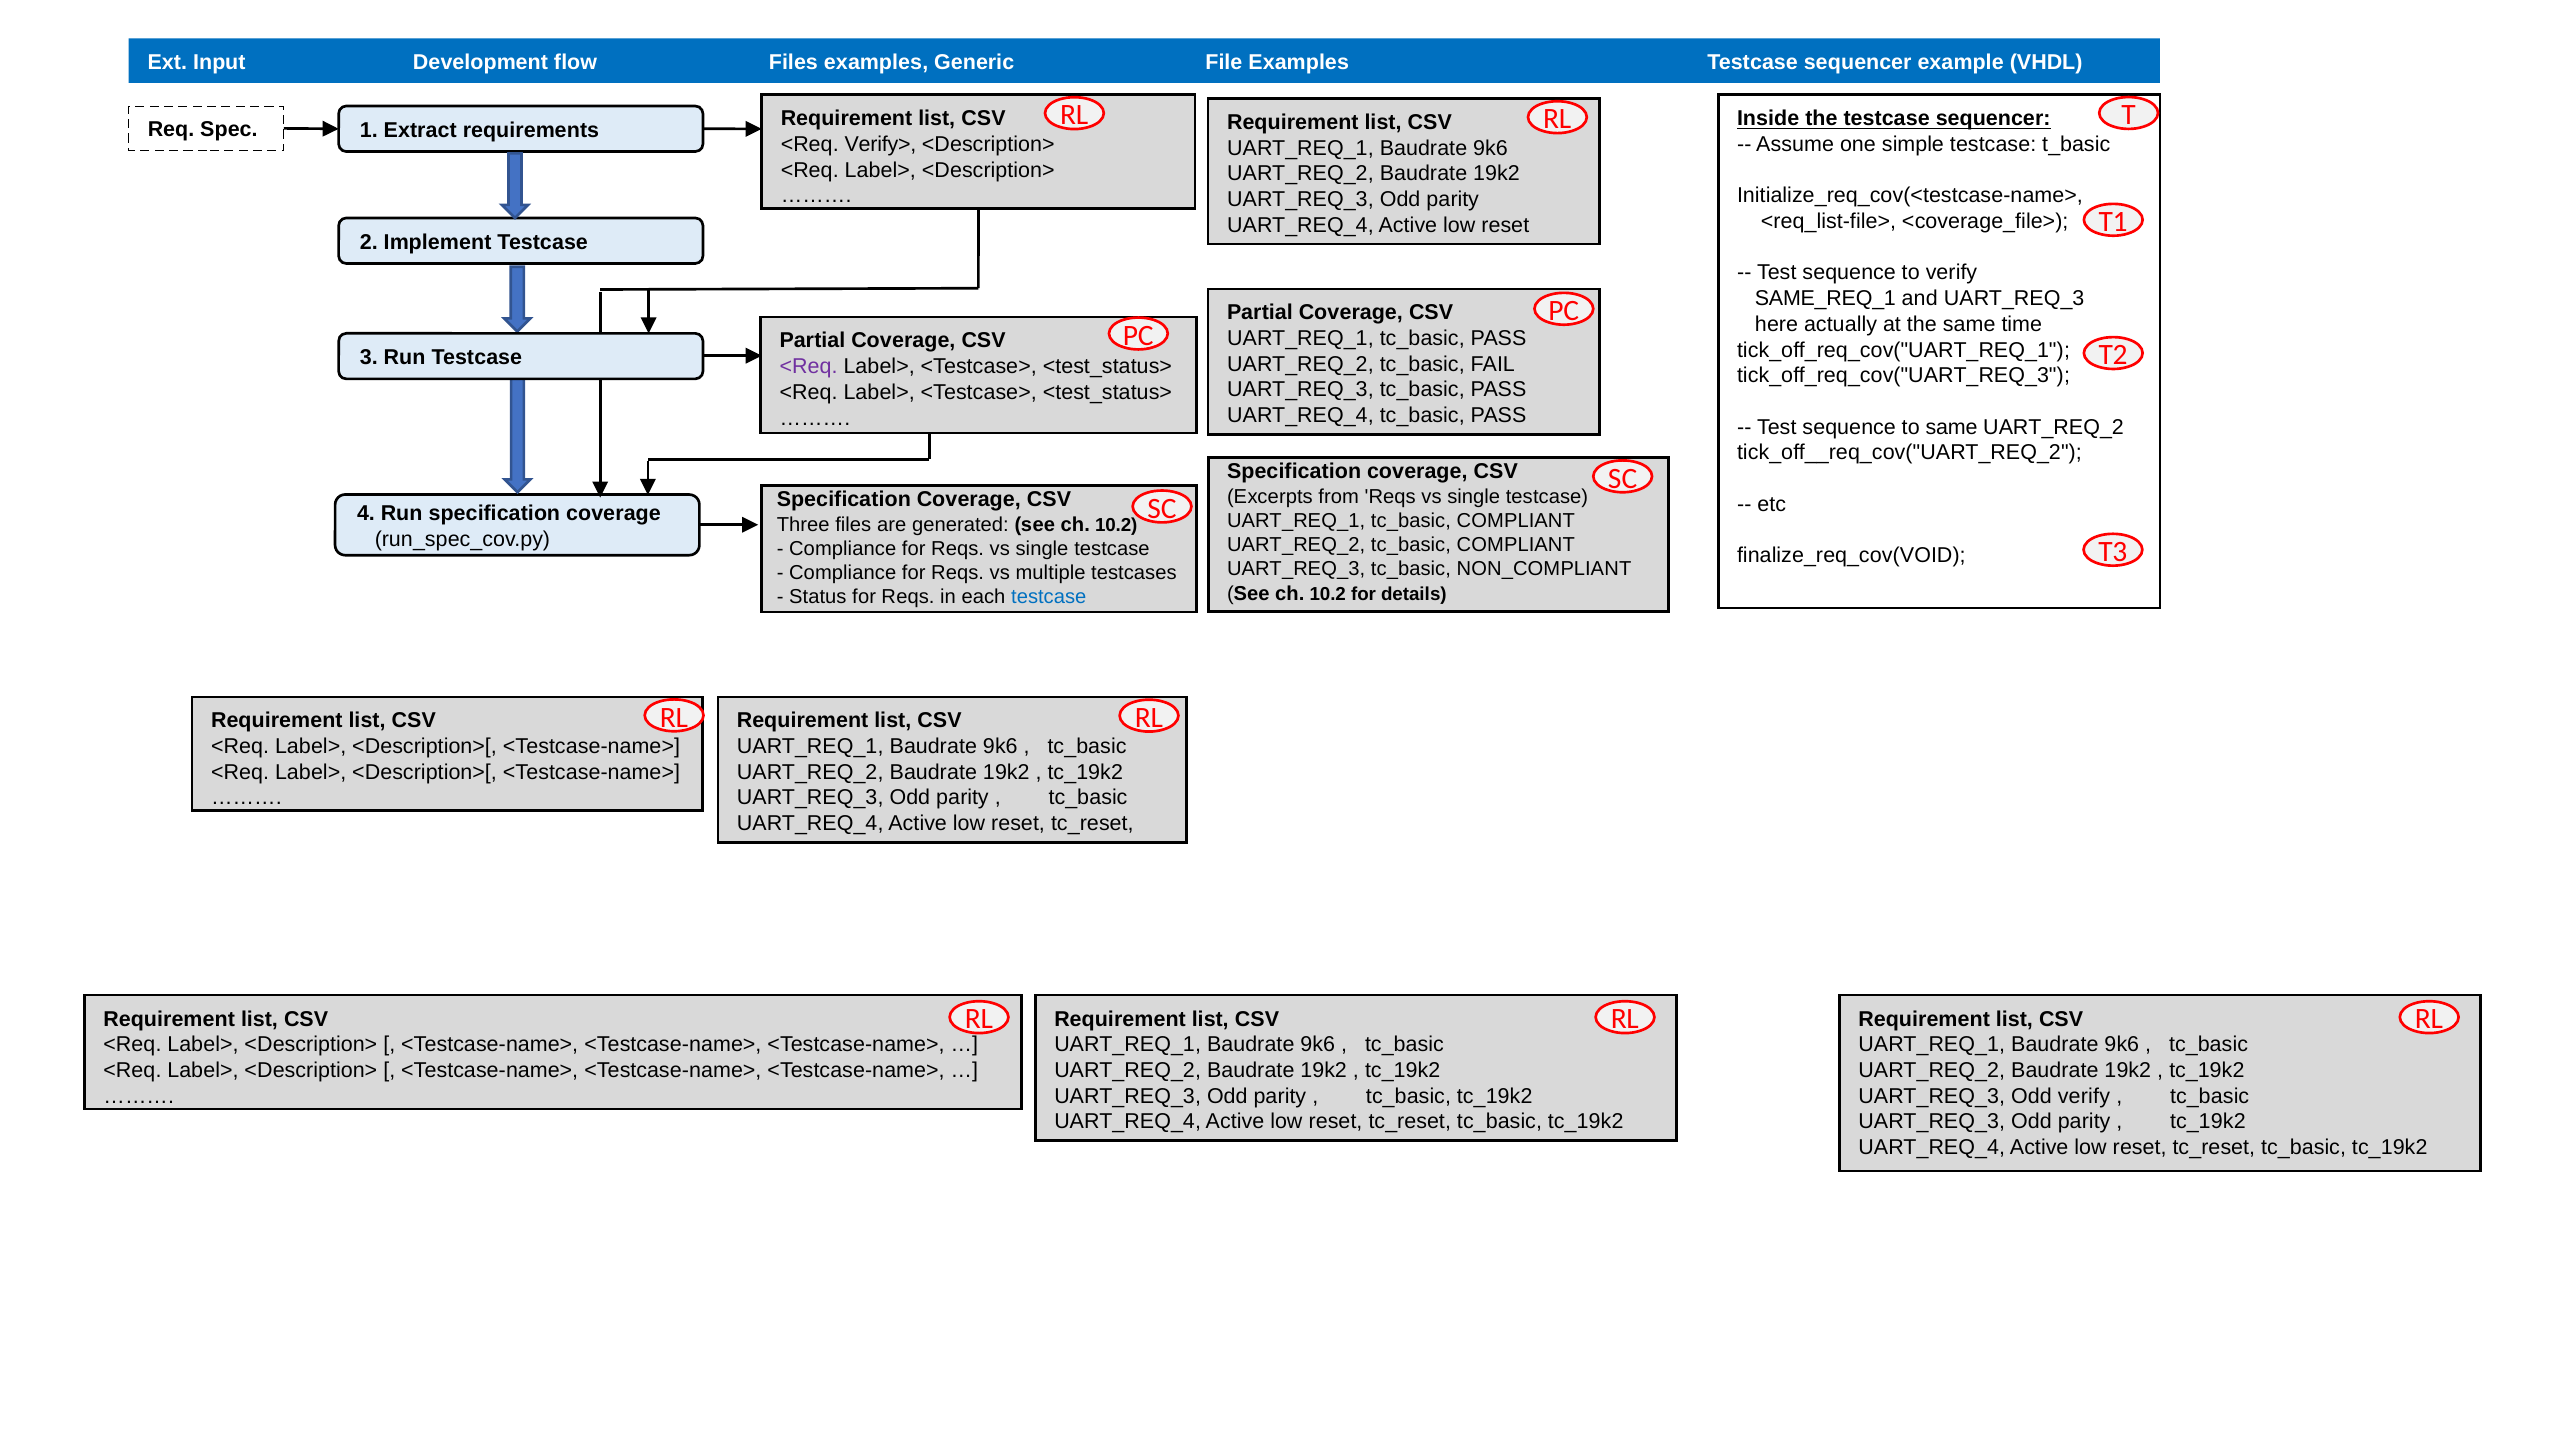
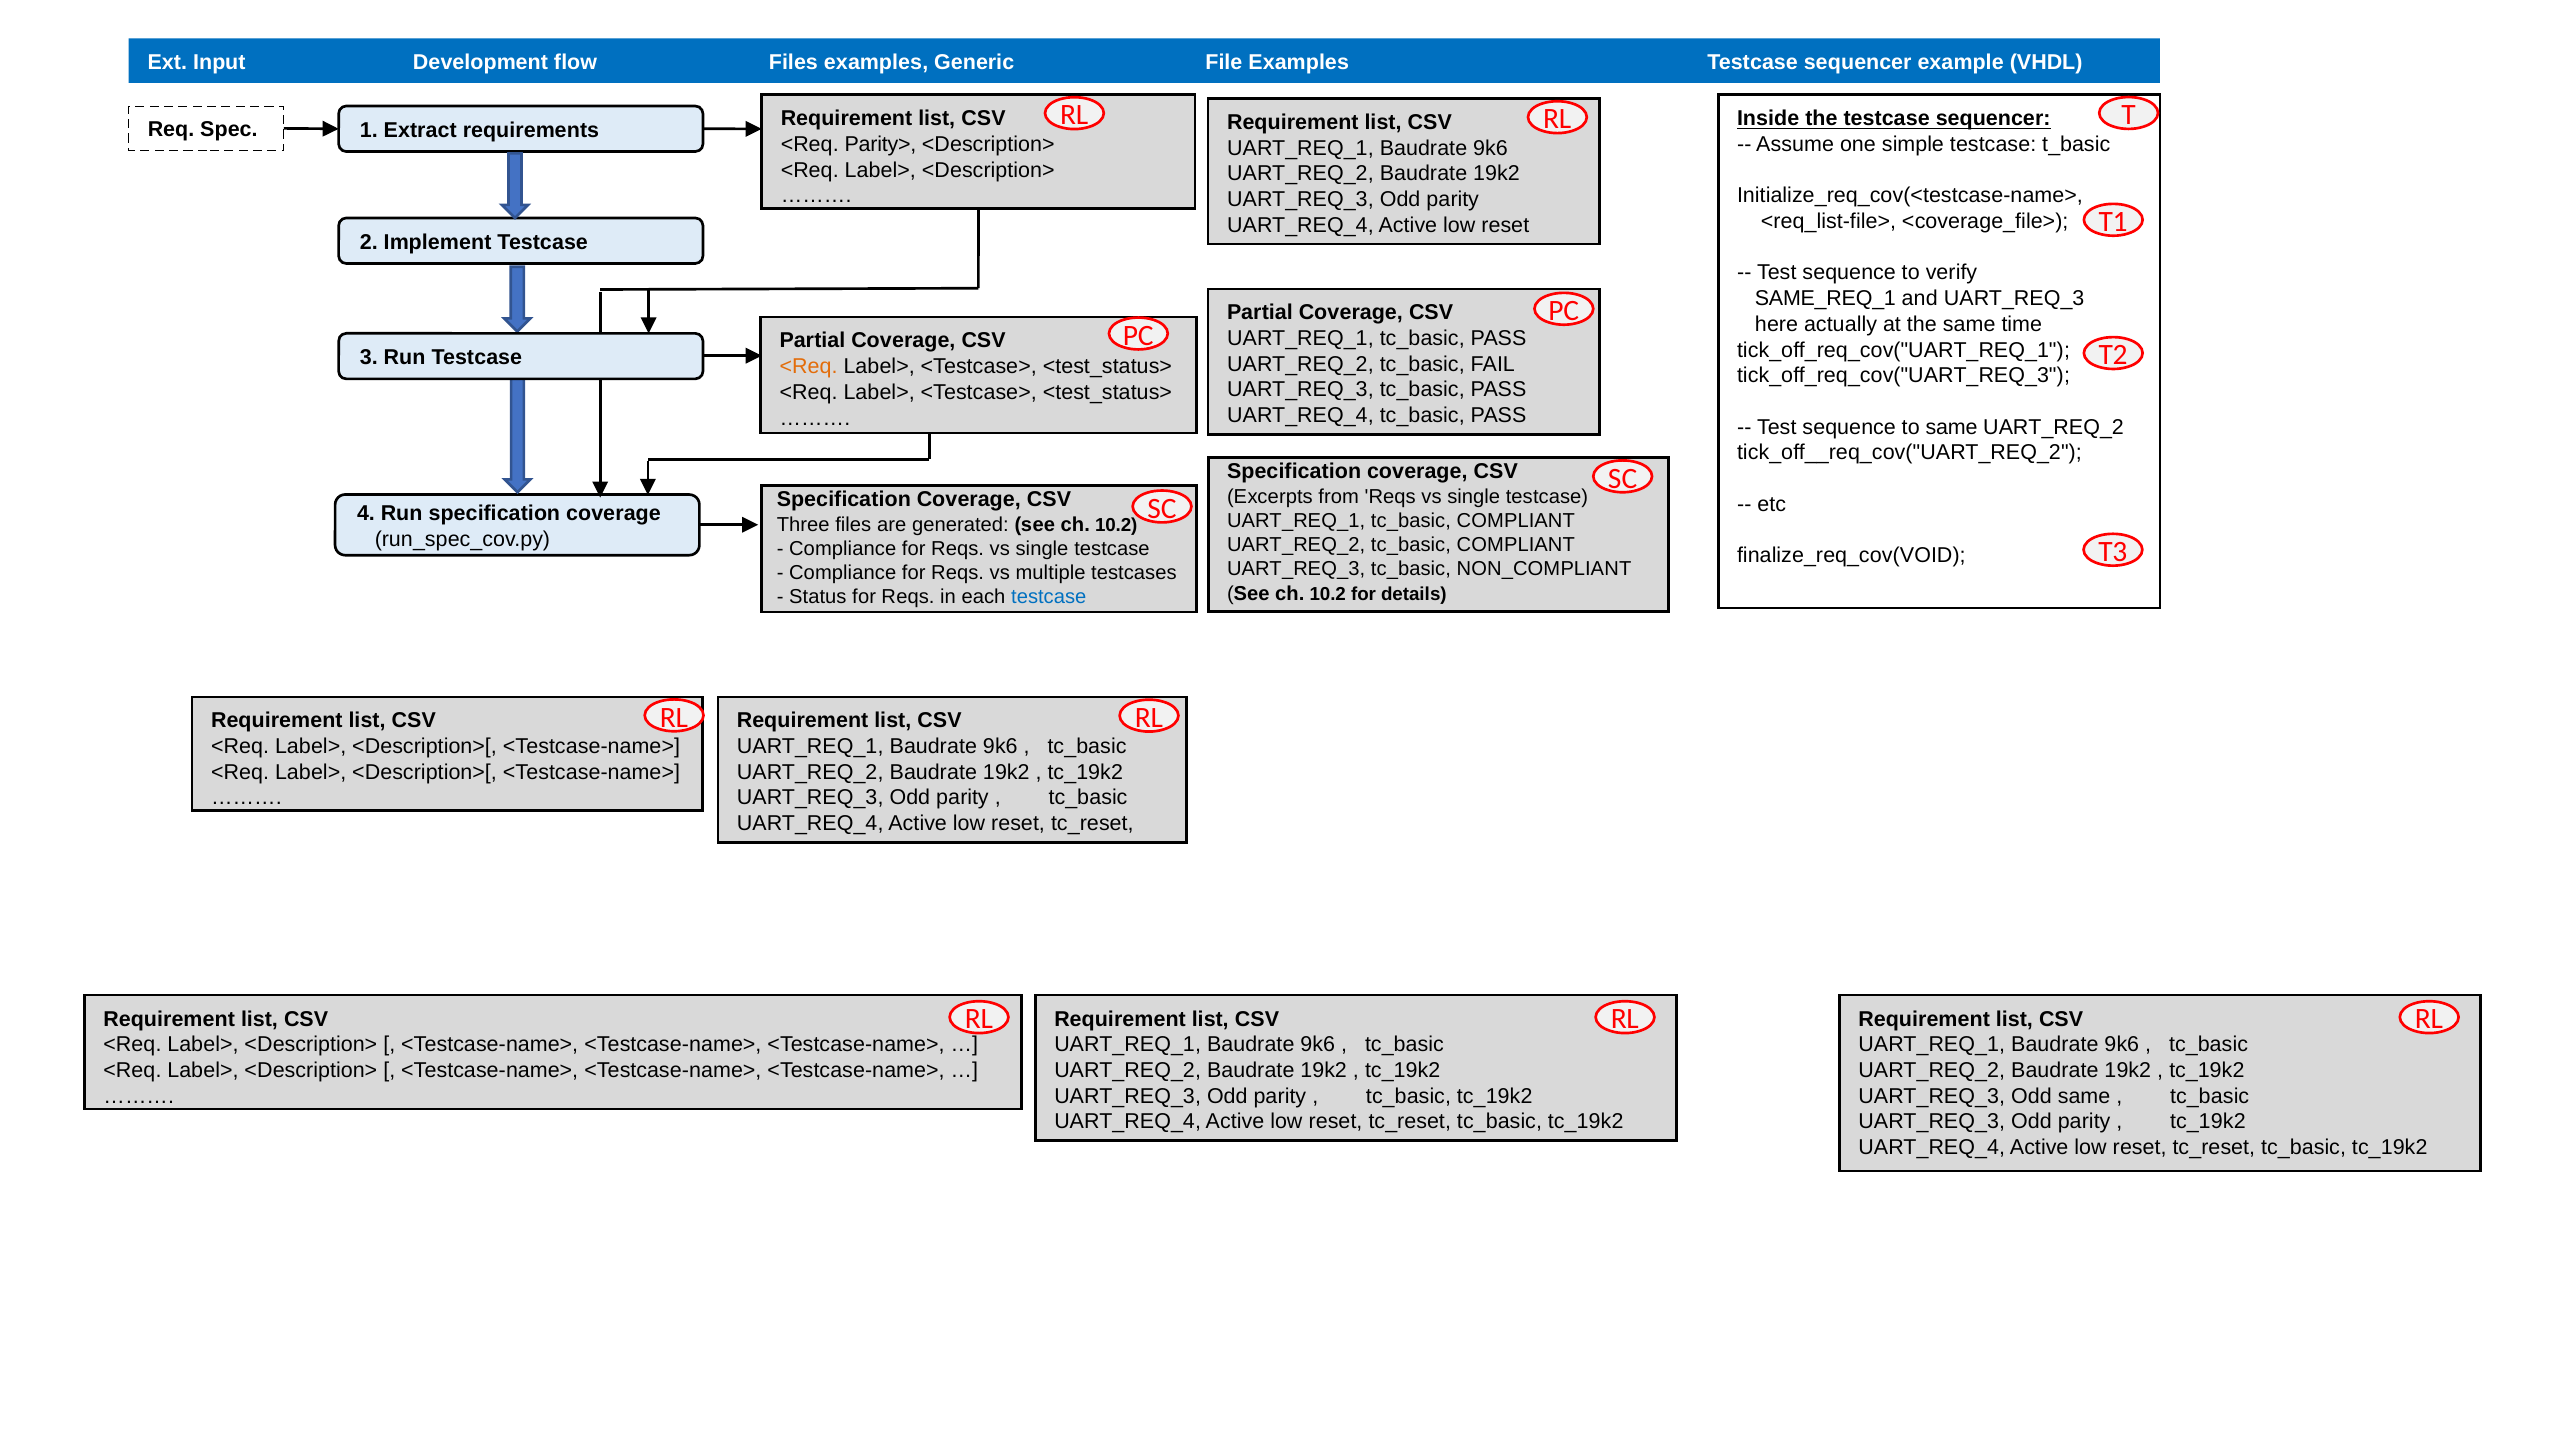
Verify>: Verify> -> Parity>
<Req at (809, 367) colour: purple -> orange
Odd verify: verify -> same
